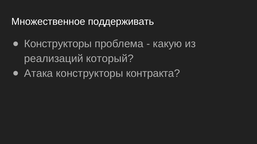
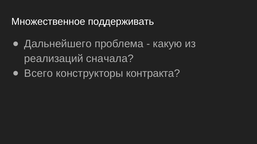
Конструкторы at (58, 44): Конструкторы -> Дальнейшего
который: который -> сначала
Атака: Атака -> Всего
